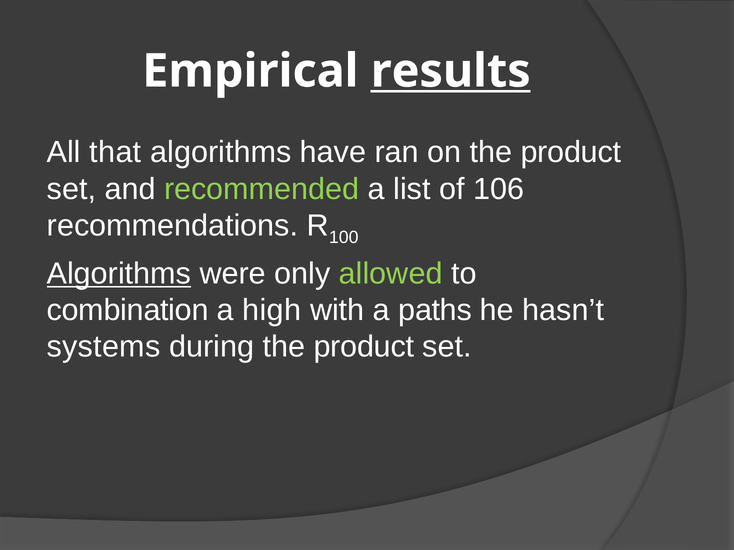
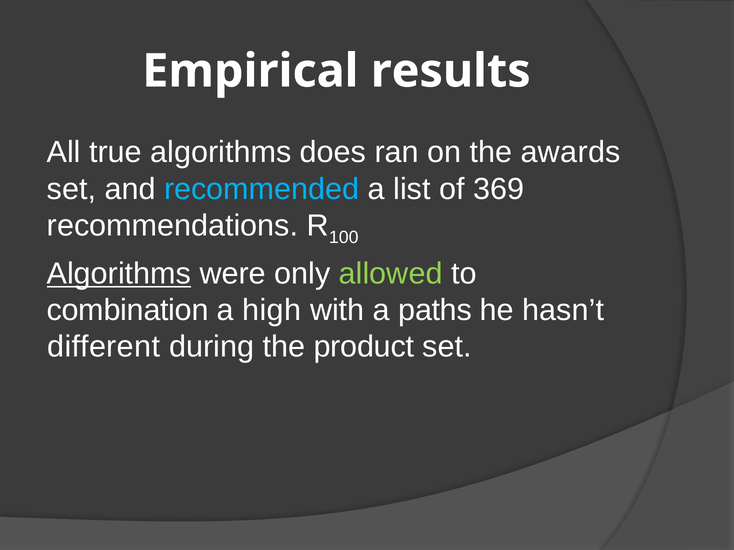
results underline: present -> none
that: that -> true
have: have -> does
on the product: product -> awards
recommended colour: light green -> light blue
106: 106 -> 369
systems: systems -> different
